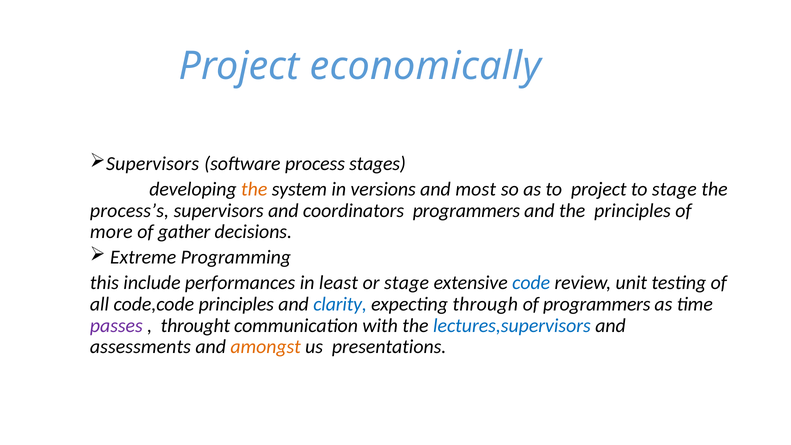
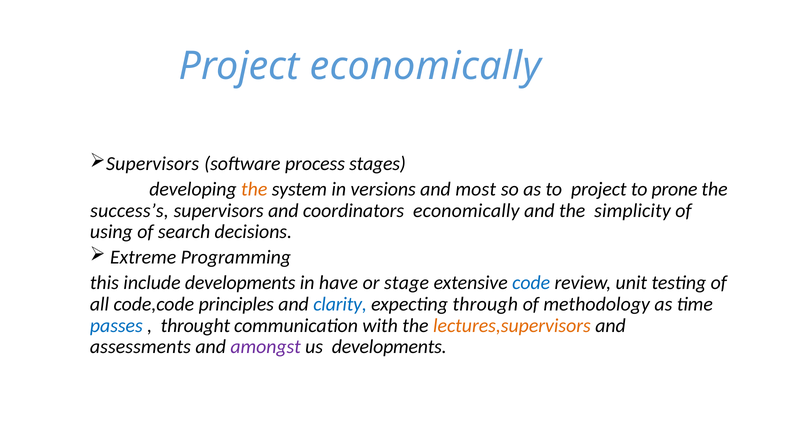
to stage: stage -> prone
process’s: process’s -> success’s
coordinators programmers: programmers -> economically
the principles: principles -> simplicity
more: more -> using
gather: gather -> search
include performances: performances -> developments
least: least -> have
of programmers: programmers -> methodology
passes colour: purple -> blue
lectures,supervisors colour: blue -> orange
amongst colour: orange -> purple
us presentations: presentations -> developments
